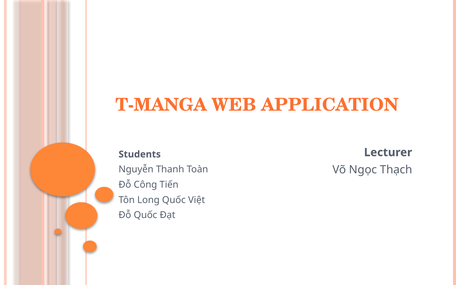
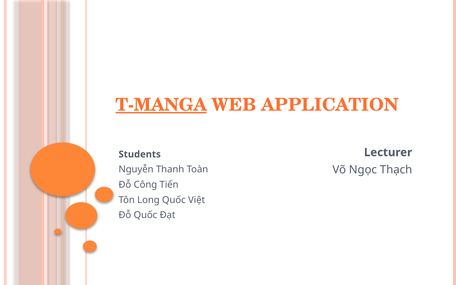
T-MANGA underline: none -> present
